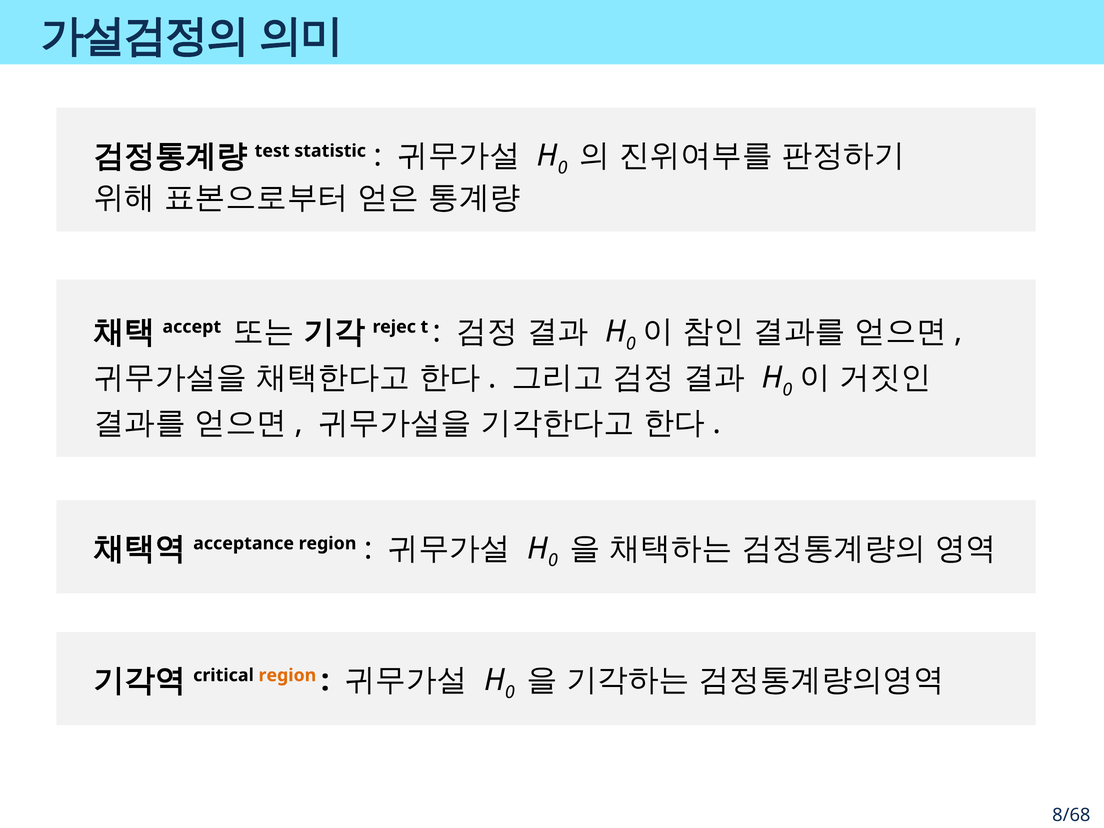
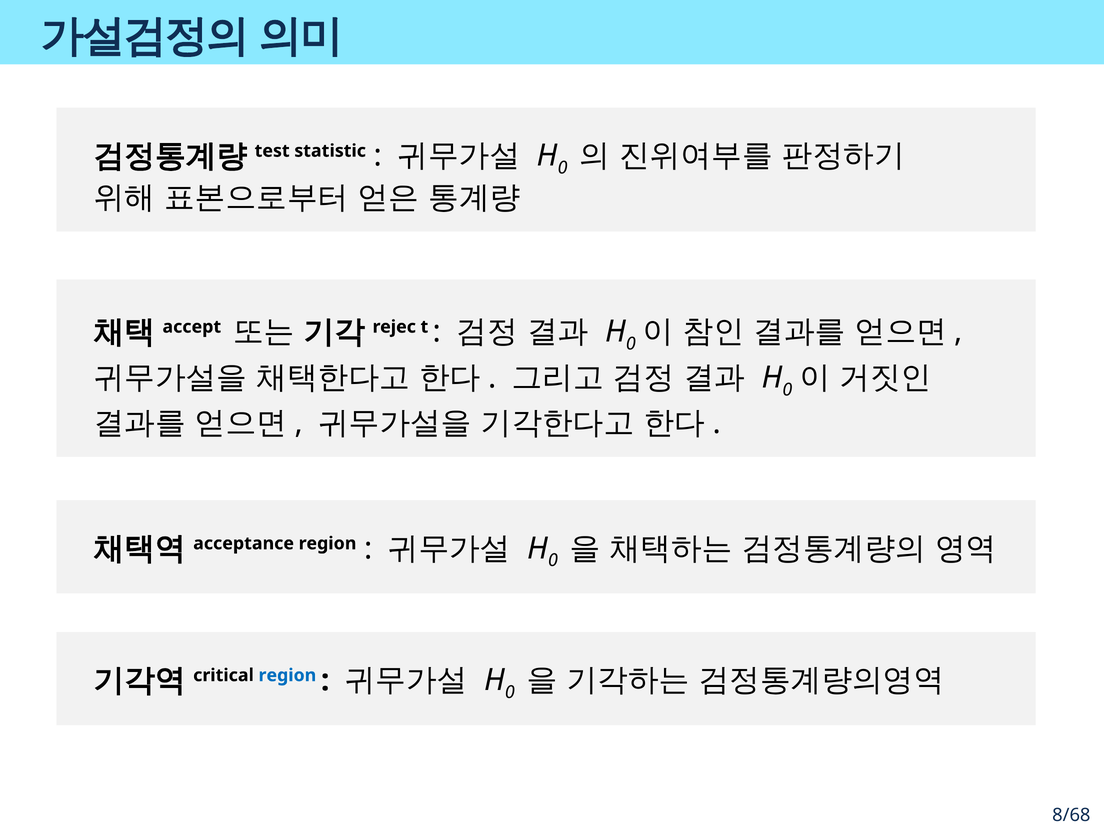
region at (287, 675) colour: orange -> blue
